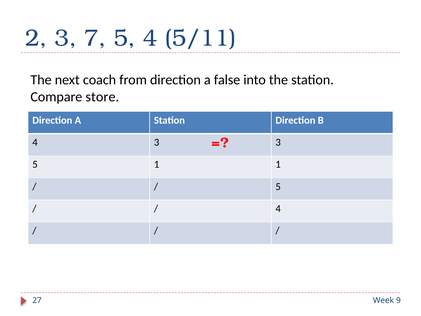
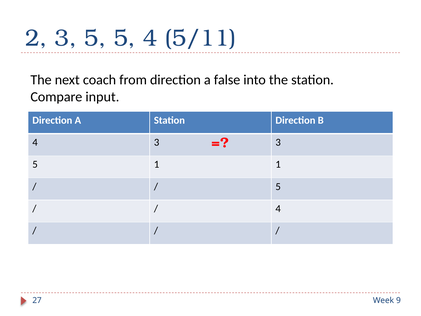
2 3 7: 7 -> 5
store: store -> input
